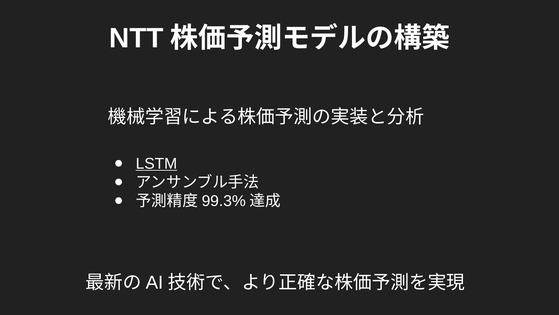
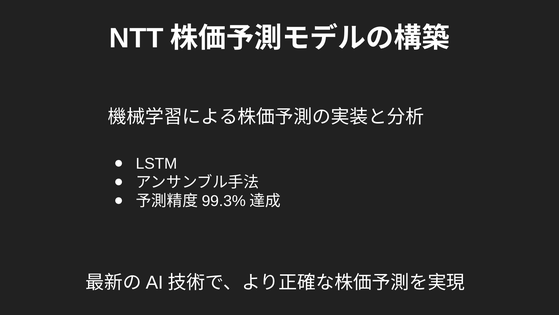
LSTM underline: present -> none
